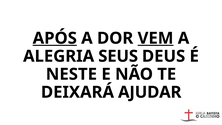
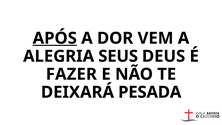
VEM underline: present -> none
NESTE: NESTE -> FAZER
AJUDAR: AJUDAR -> PESADA
